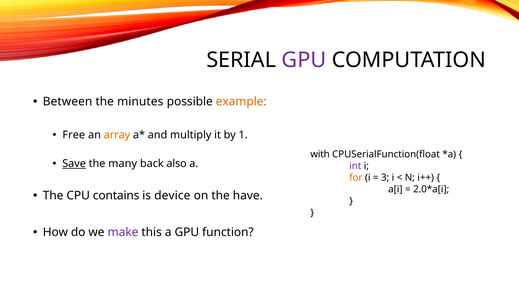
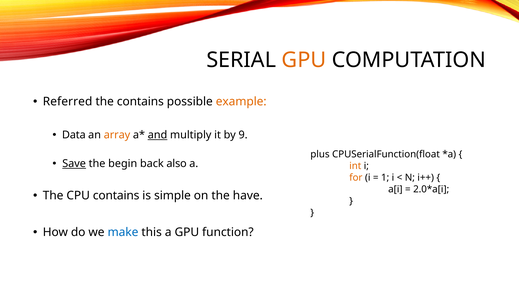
GPU at (304, 60) colour: purple -> orange
Between: Between -> Referred
the minutes: minutes -> contains
Free: Free -> Data
and underline: none -> present
1: 1 -> 9
with: with -> plus
many: many -> begin
int colour: purple -> orange
3: 3 -> 1
device: device -> simple
make colour: purple -> blue
